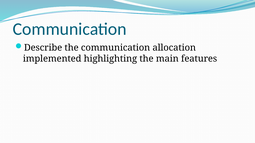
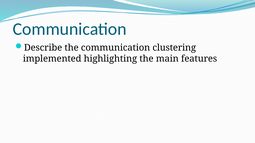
allocation: allocation -> clustering
